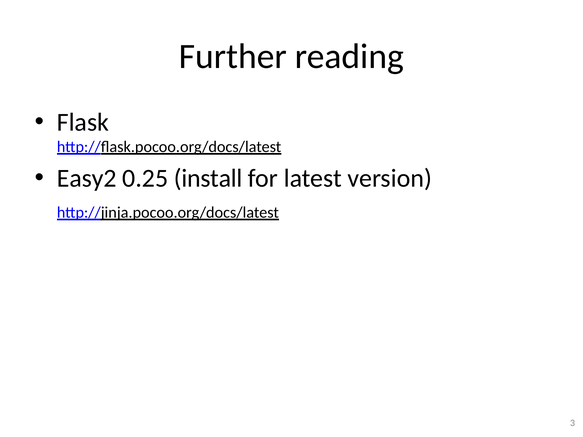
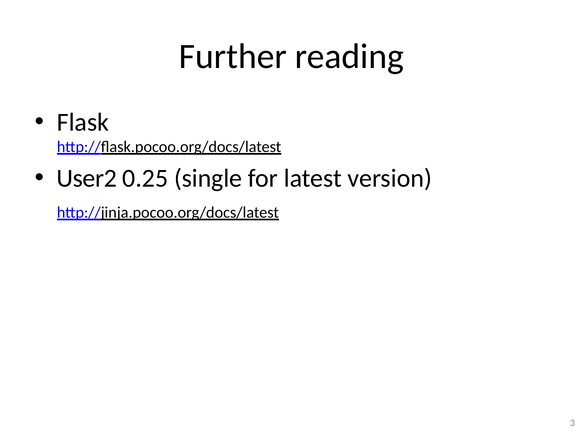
Easy2: Easy2 -> User2
install: install -> single
